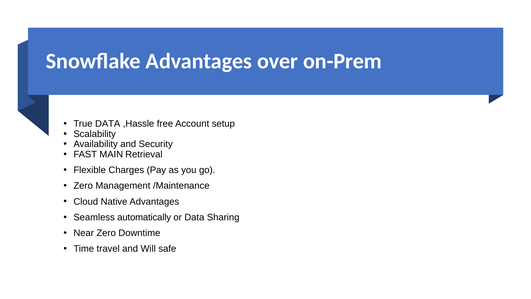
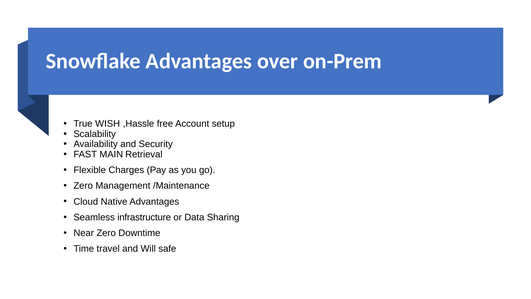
True DATA: DATA -> WISH
automatically: automatically -> infrastructure
